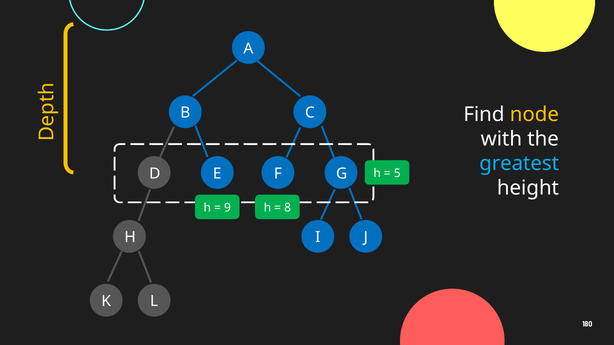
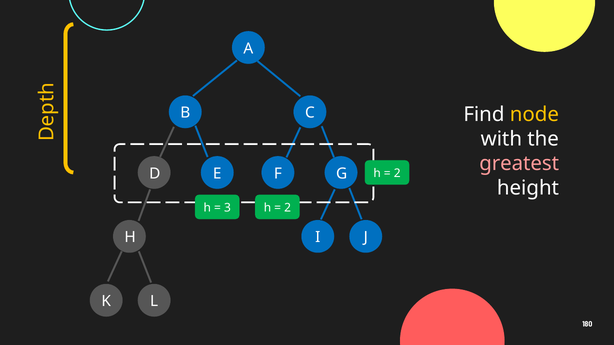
greatest colour: light blue -> pink
5 at (397, 173): 5 -> 2
9: 9 -> 3
8 at (288, 208): 8 -> 2
